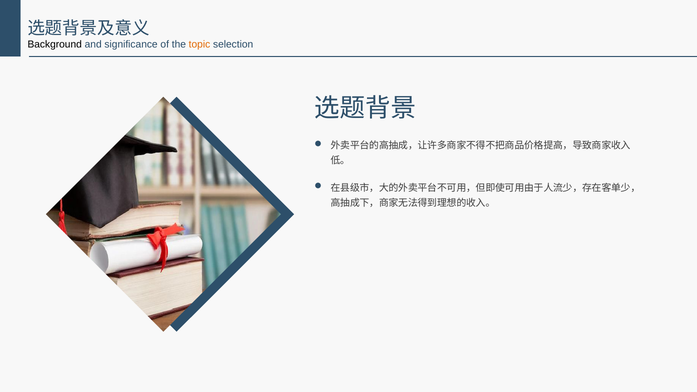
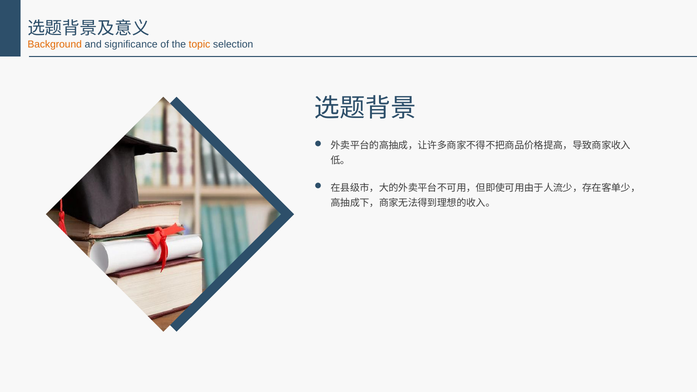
Background colour: black -> orange
